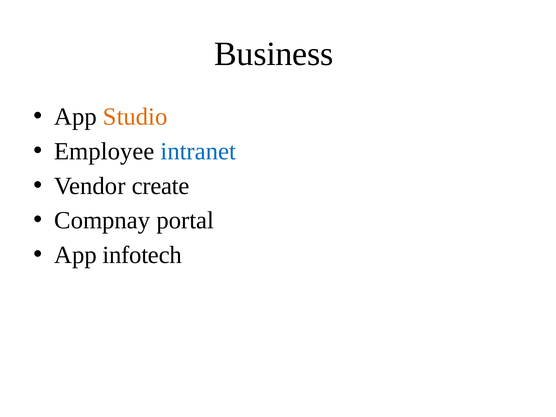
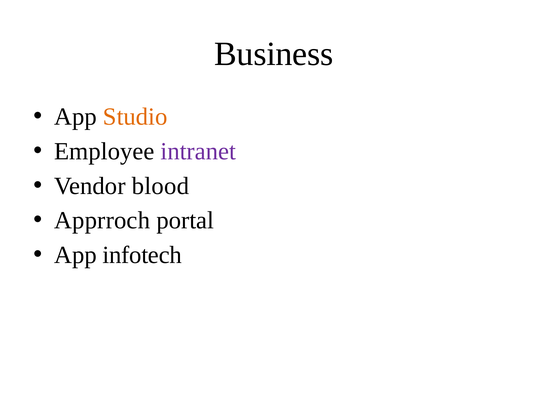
intranet colour: blue -> purple
create: create -> blood
Compnay: Compnay -> Apprroch
